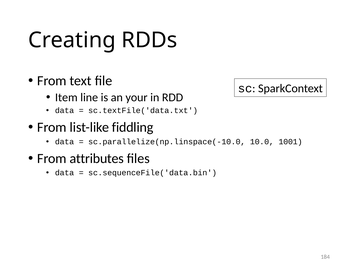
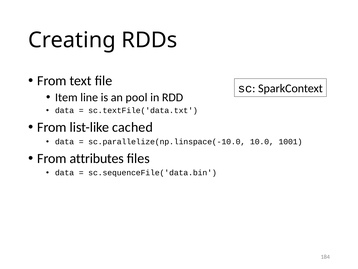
your: your -> pool
fiddling: fiddling -> cached
